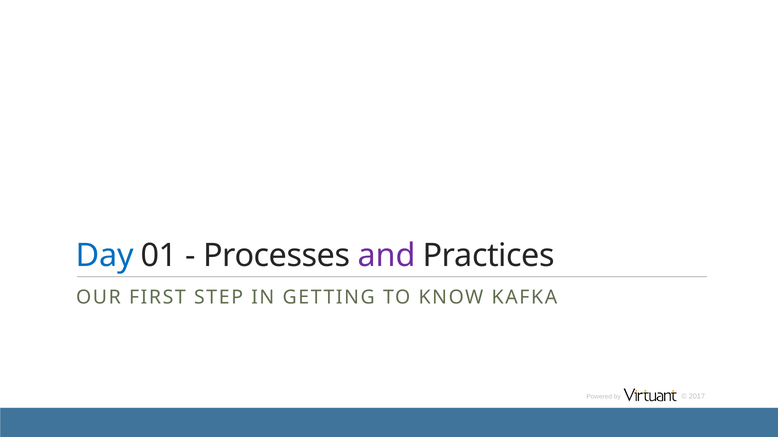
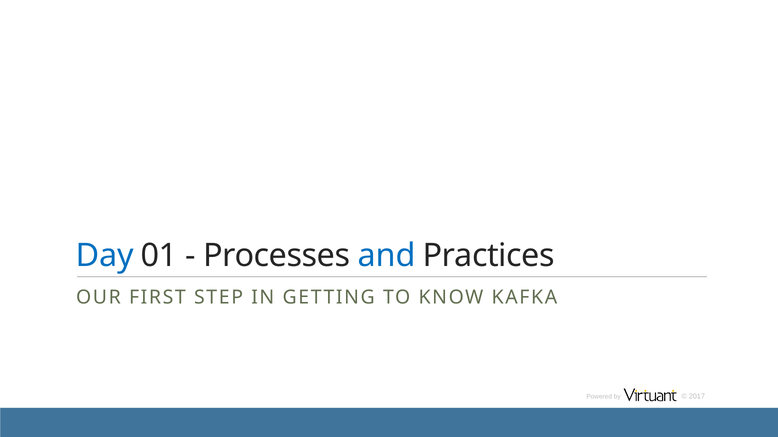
and colour: purple -> blue
